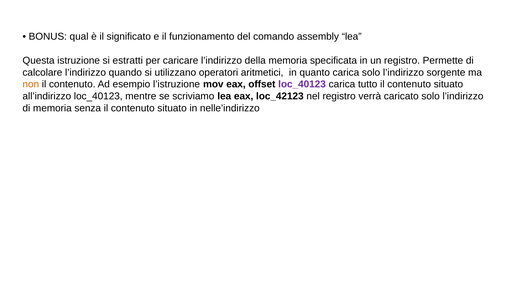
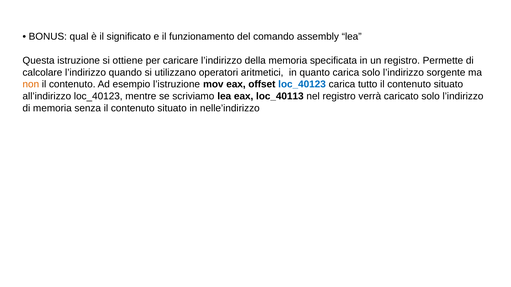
estratti: estratti -> ottiene
loc_40123 at (302, 84) colour: purple -> blue
loc_42123: loc_42123 -> loc_40113
